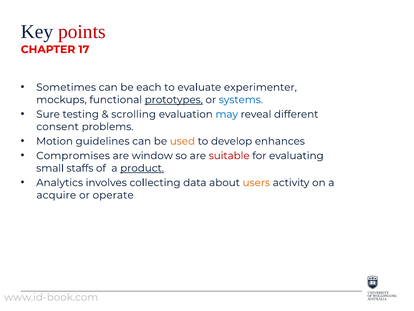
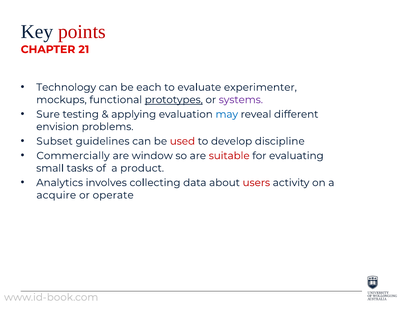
17: 17 -> 21
Sometimes: Sometimes -> Technology
systems colour: blue -> purple
scrolling: scrolling -> applying
consent: consent -> envision
Motion: Motion -> Subset
used colour: orange -> red
enhances: enhances -> discipline
Compromises: Compromises -> Commercially
staffs: staffs -> tasks
product underline: present -> none
users colour: orange -> red
